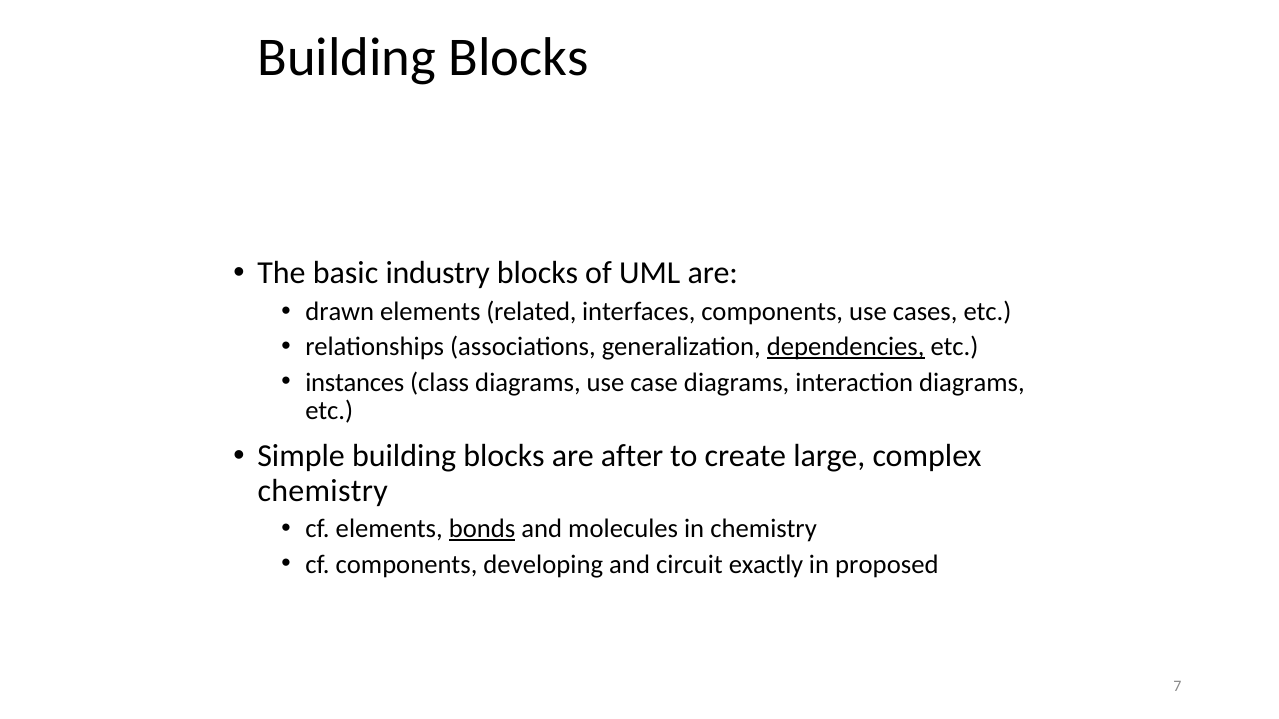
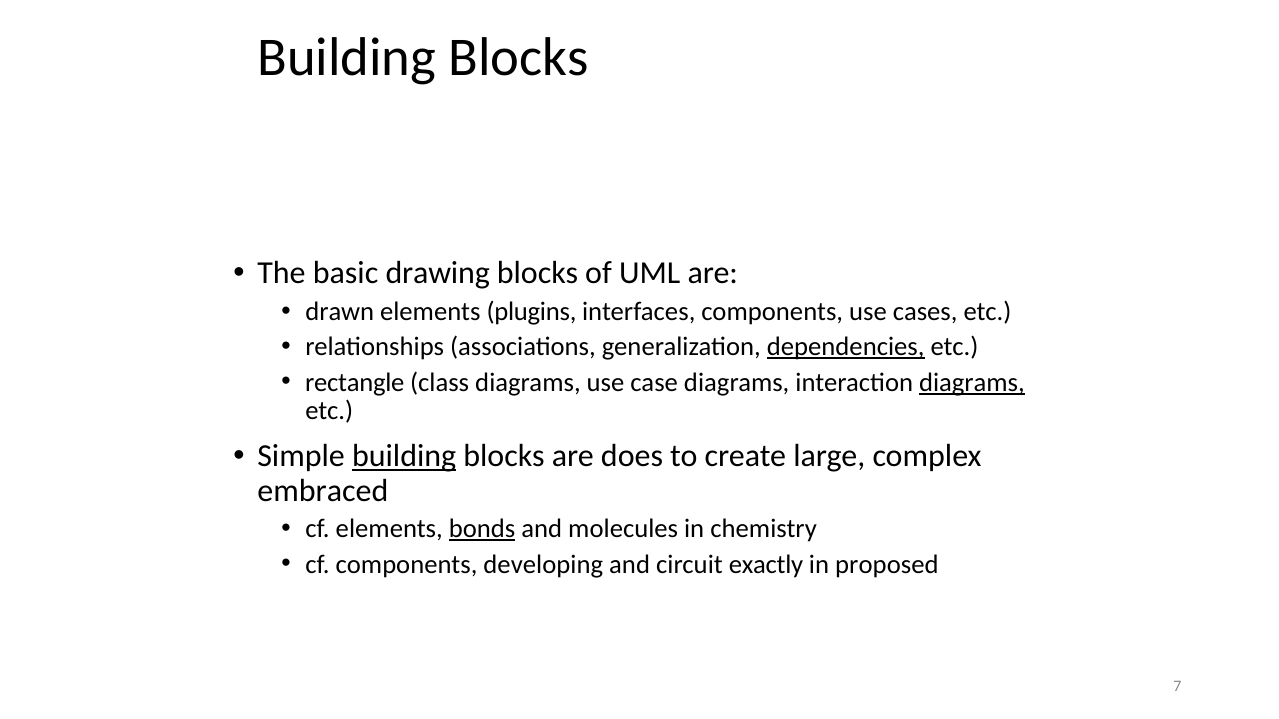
industry: industry -> drawing
related: related -> plugins
instances: instances -> rectangle
diagrams at (972, 382) underline: none -> present
building at (404, 456) underline: none -> present
after: after -> does
chemistry at (323, 491): chemistry -> embraced
